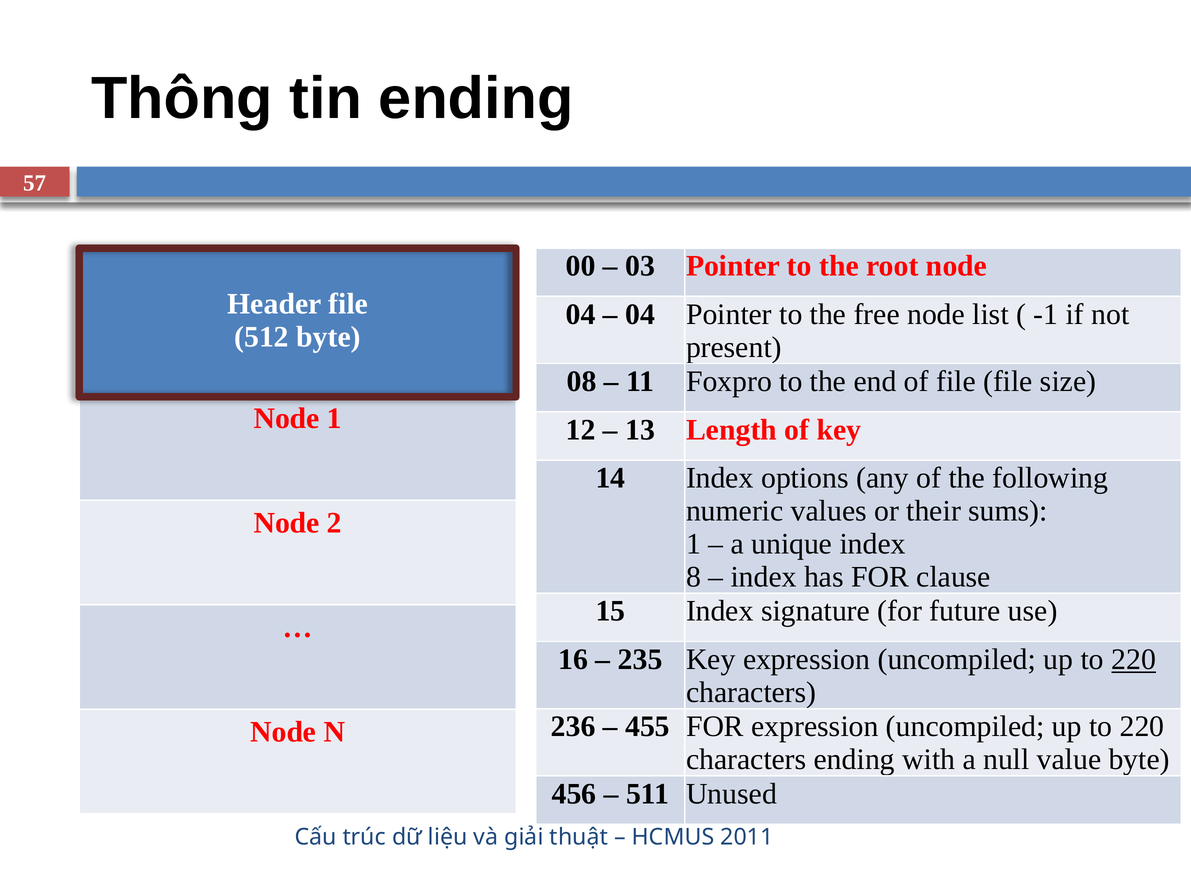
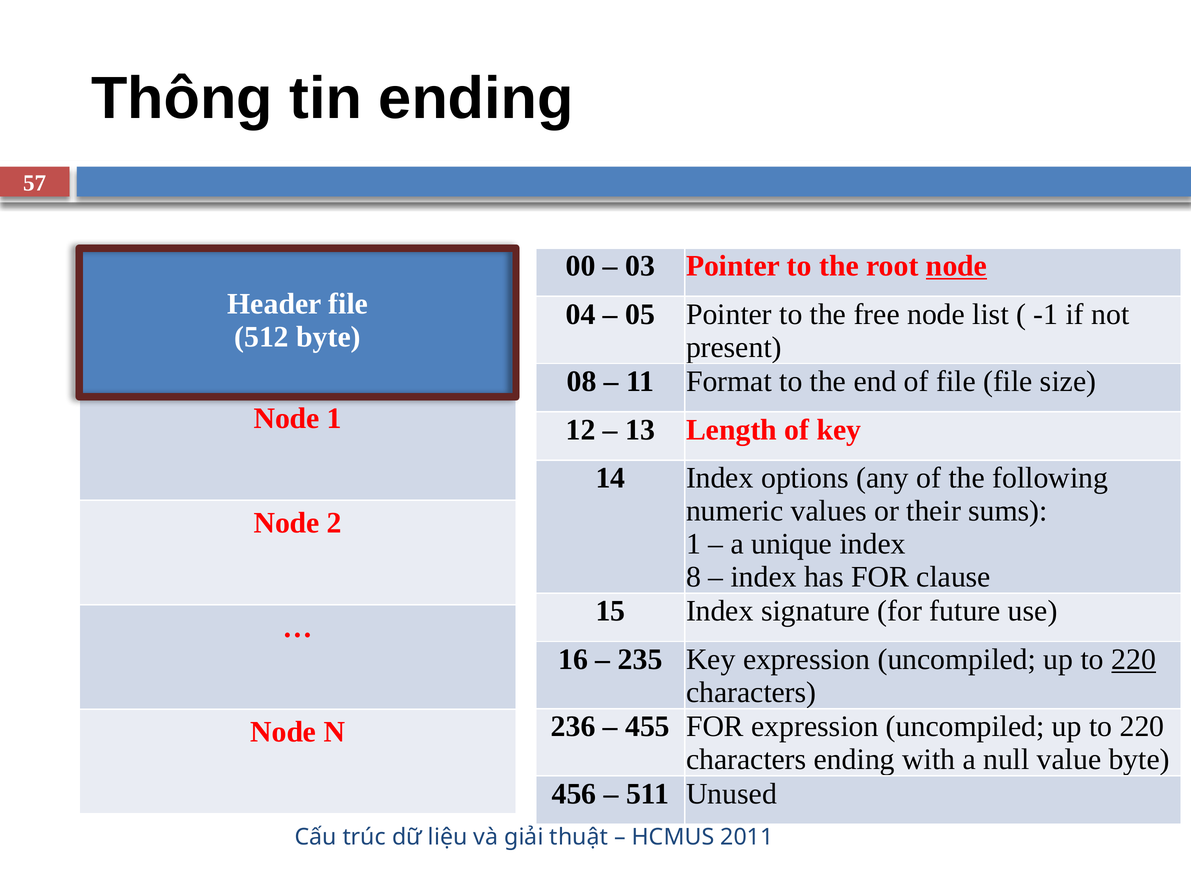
node at (957, 266) underline: none -> present
04 at (640, 314): 04 -> 05
Foxpro: Foxpro -> Format
